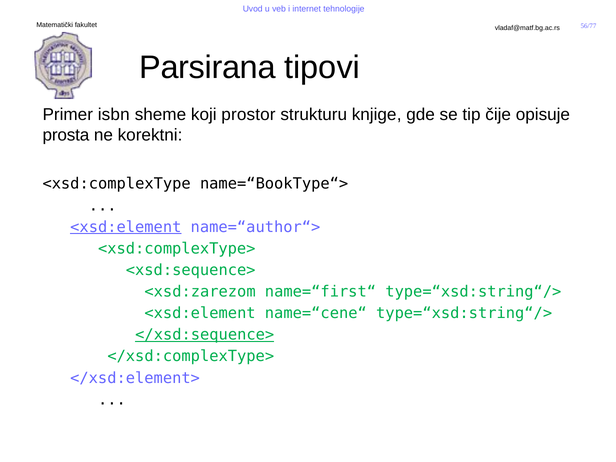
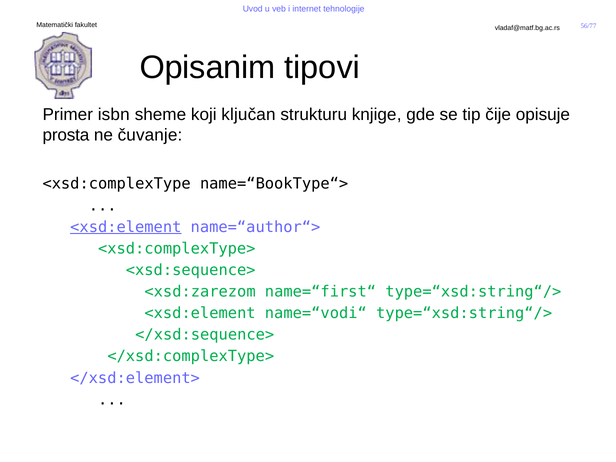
Parsirana: Parsirana -> Opisanim
prostor: prostor -> ključan
korektni: korektni -> čuvanje
name=“cene“: name=“cene“ -> name=“vodi“
</xsd:sequence> underline: present -> none
